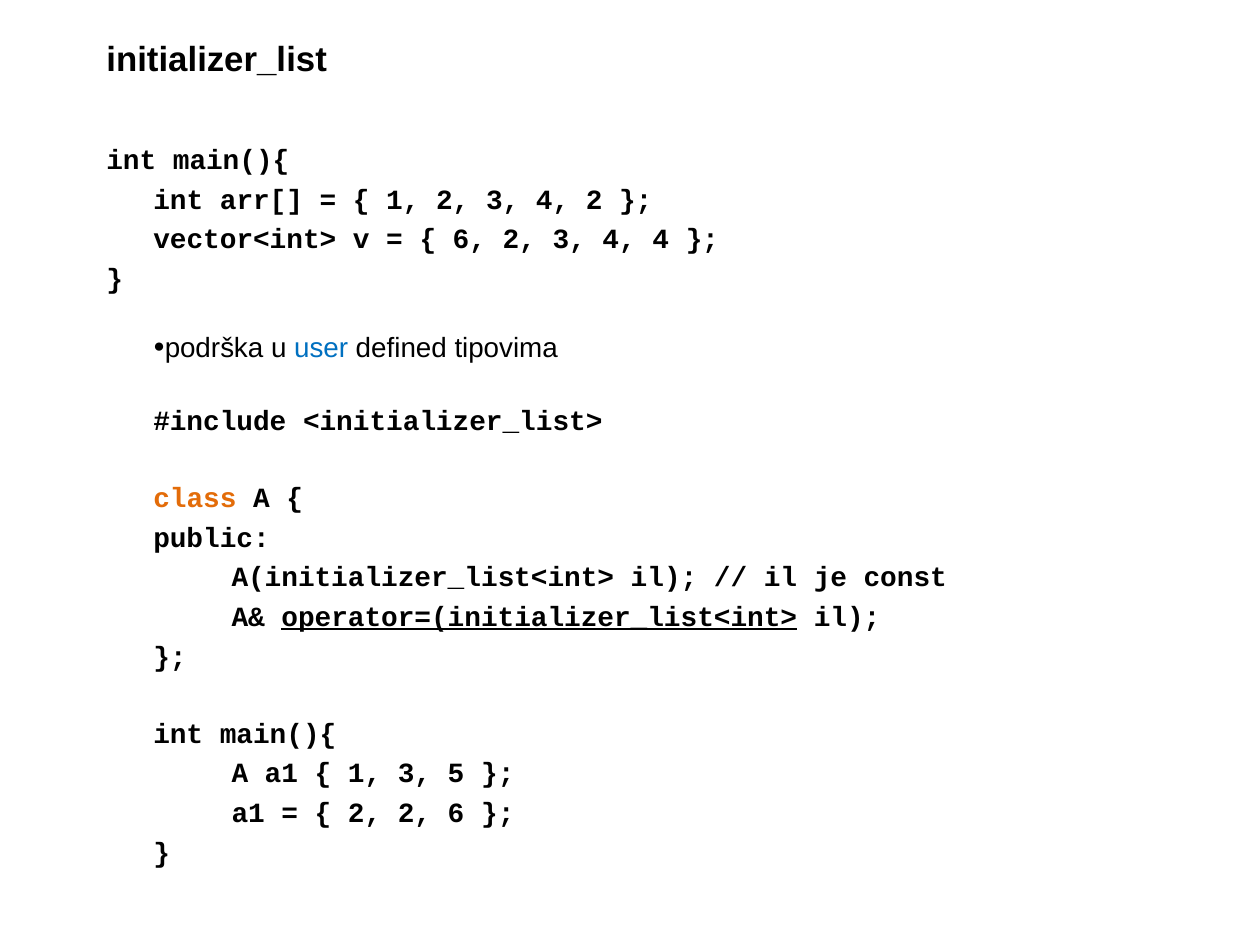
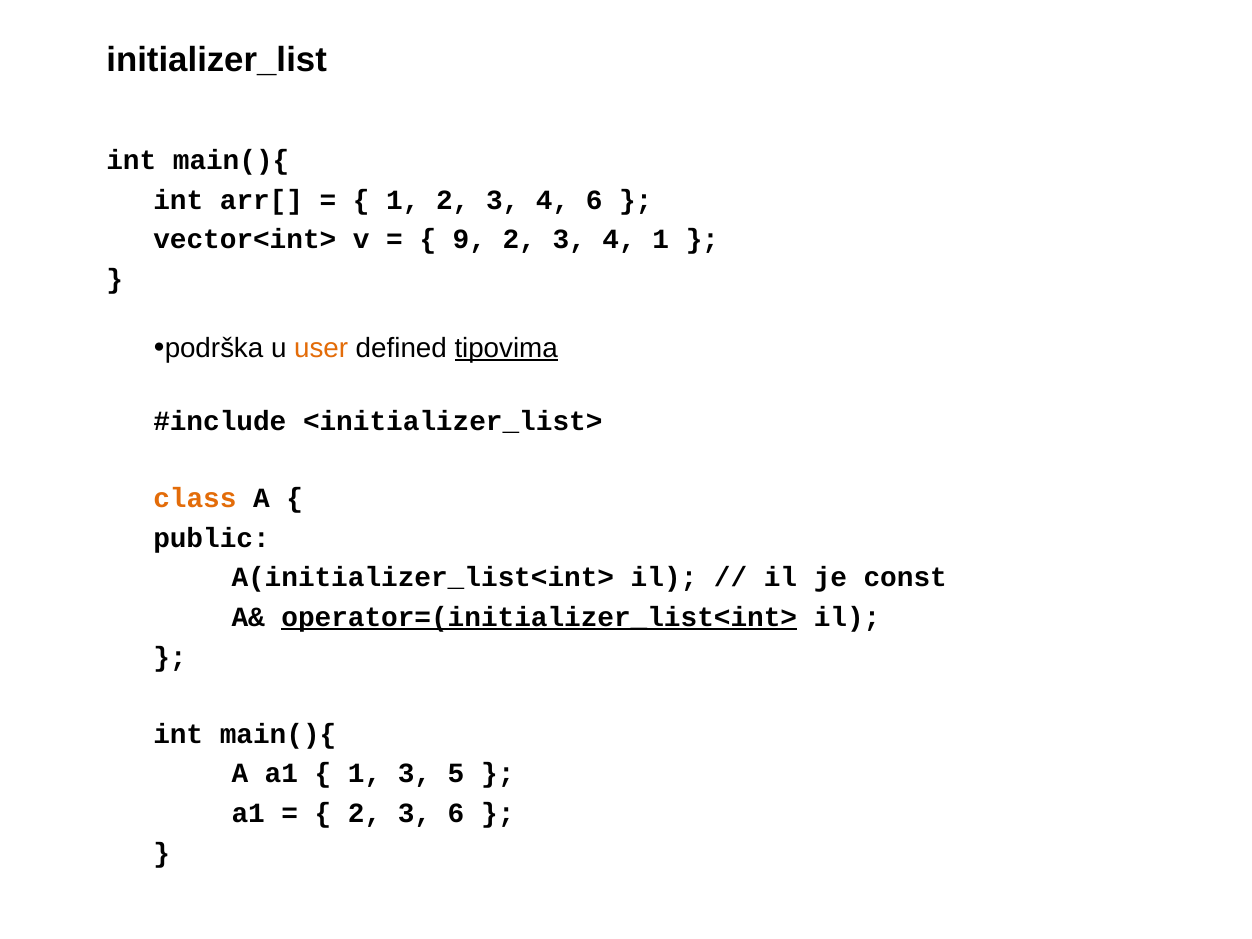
4 2: 2 -> 6
6 at (469, 240): 6 -> 9
4 4: 4 -> 1
user colour: blue -> orange
tipovima underline: none -> present
2 at (415, 813): 2 -> 3
